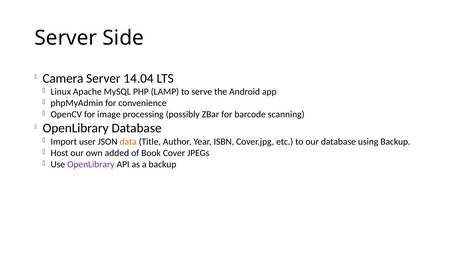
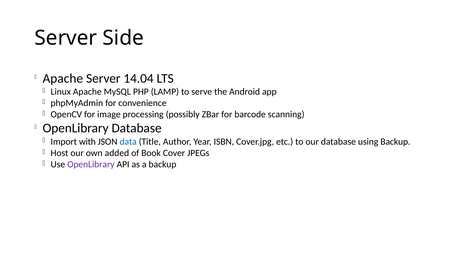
Camera at (63, 79): Camera -> Apache
user: user -> with
data colour: orange -> blue
